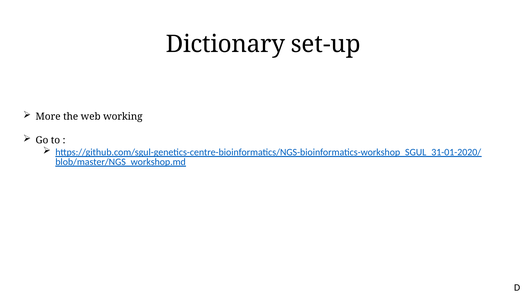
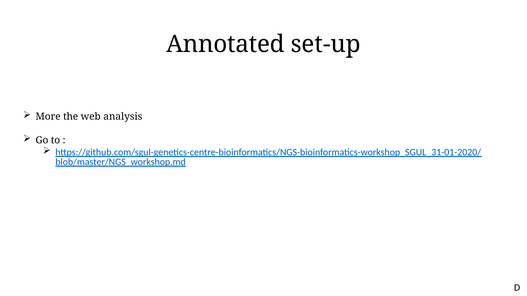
Dictionary: Dictionary -> Annotated
working: working -> analysis
